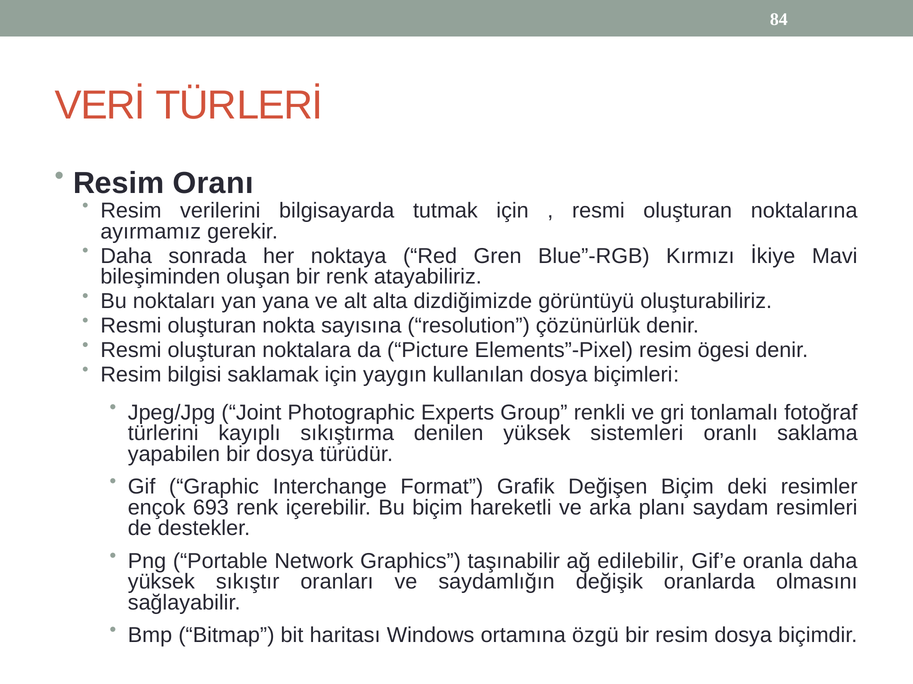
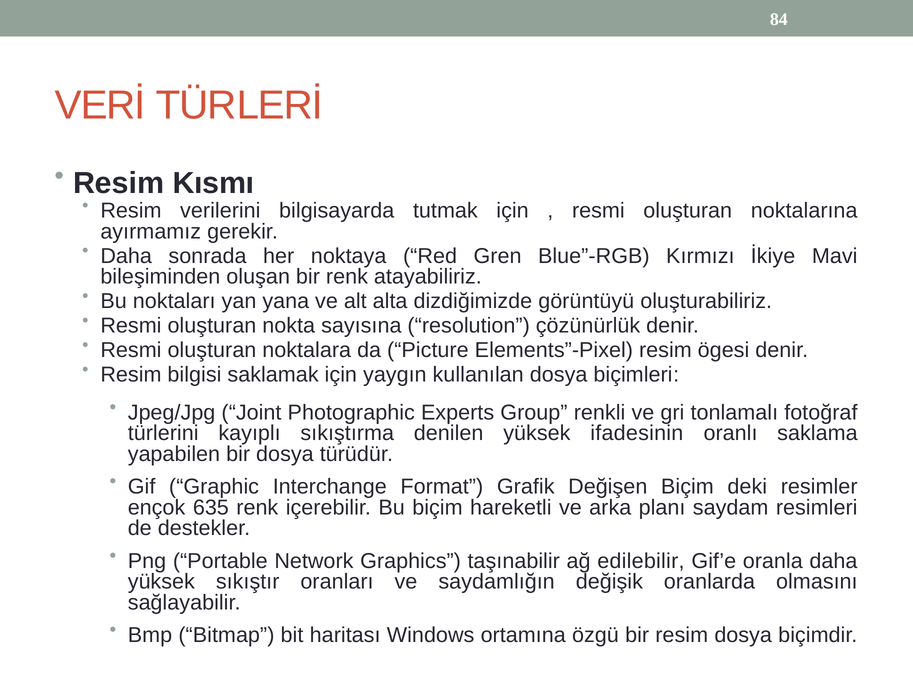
Oranı: Oranı -> Kısmı
sistemleri: sistemleri -> ifadesinin
693: 693 -> 635
